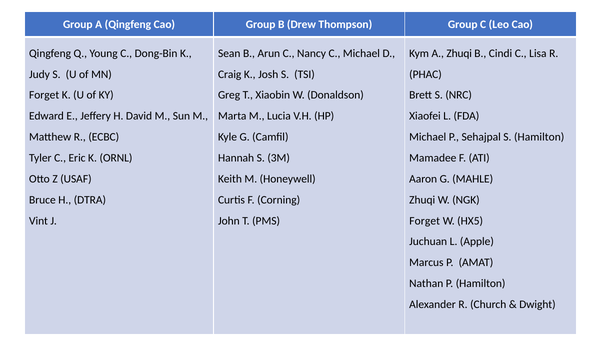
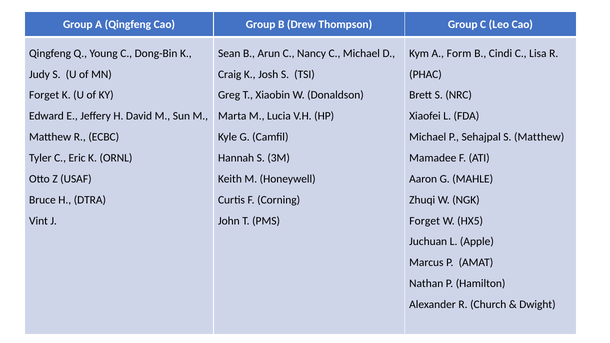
A Zhuqi: Zhuqi -> Form
S Hamilton: Hamilton -> Matthew
